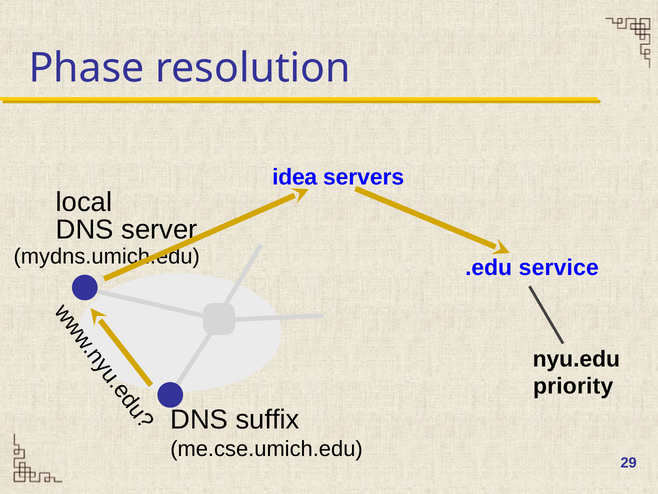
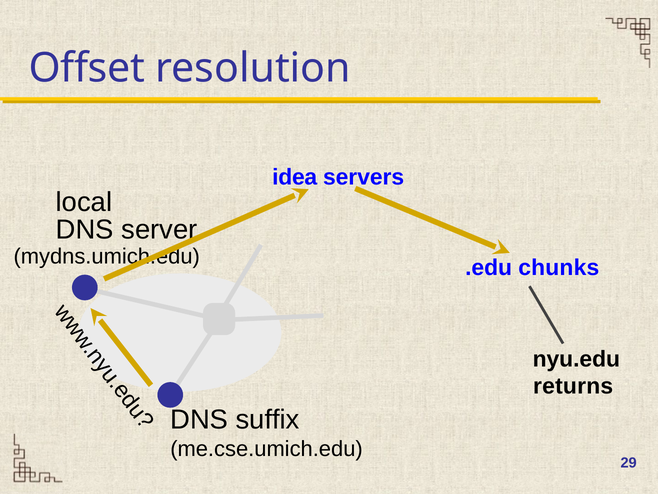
Phase: Phase -> Offset
service: service -> chunks
priority: priority -> returns
